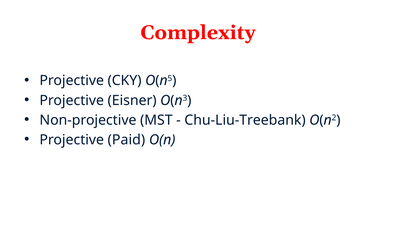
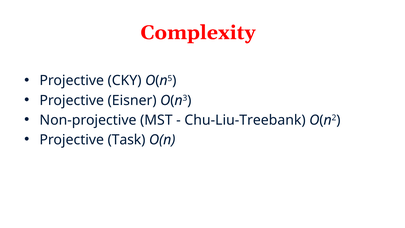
Paid: Paid -> Task
